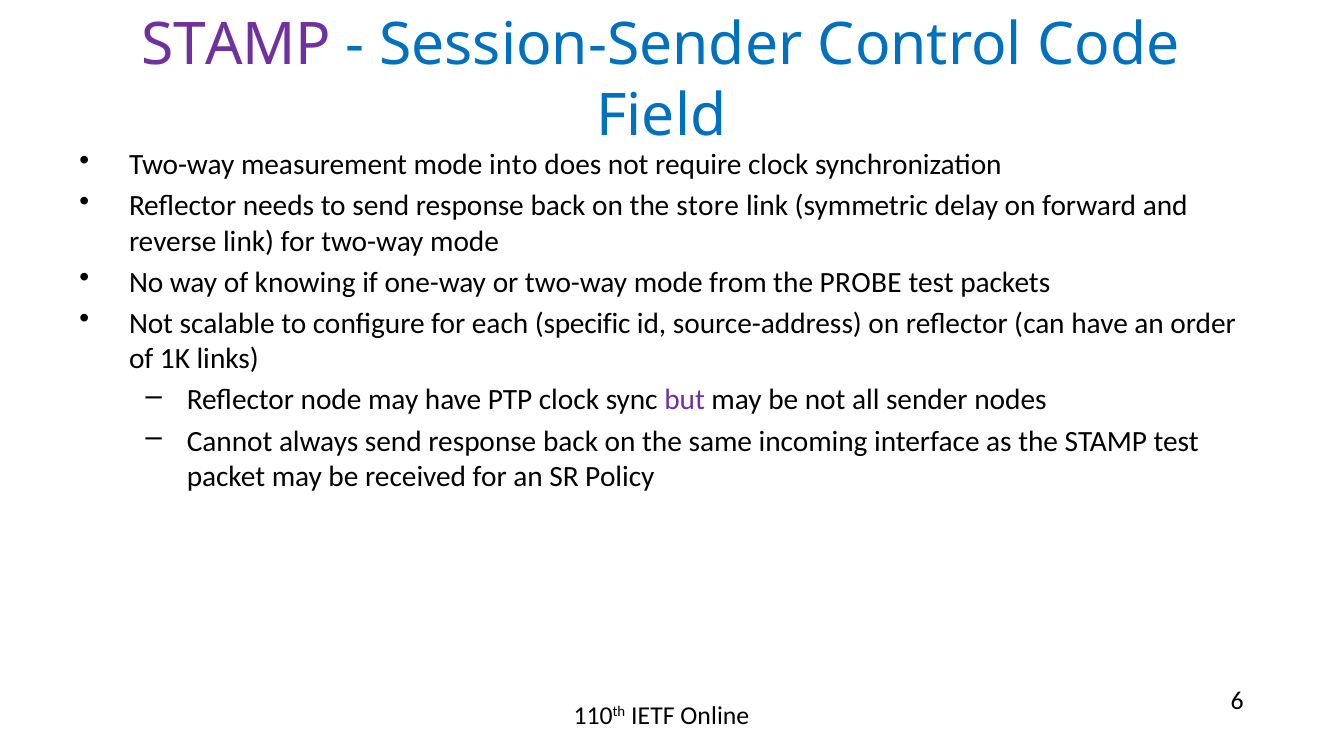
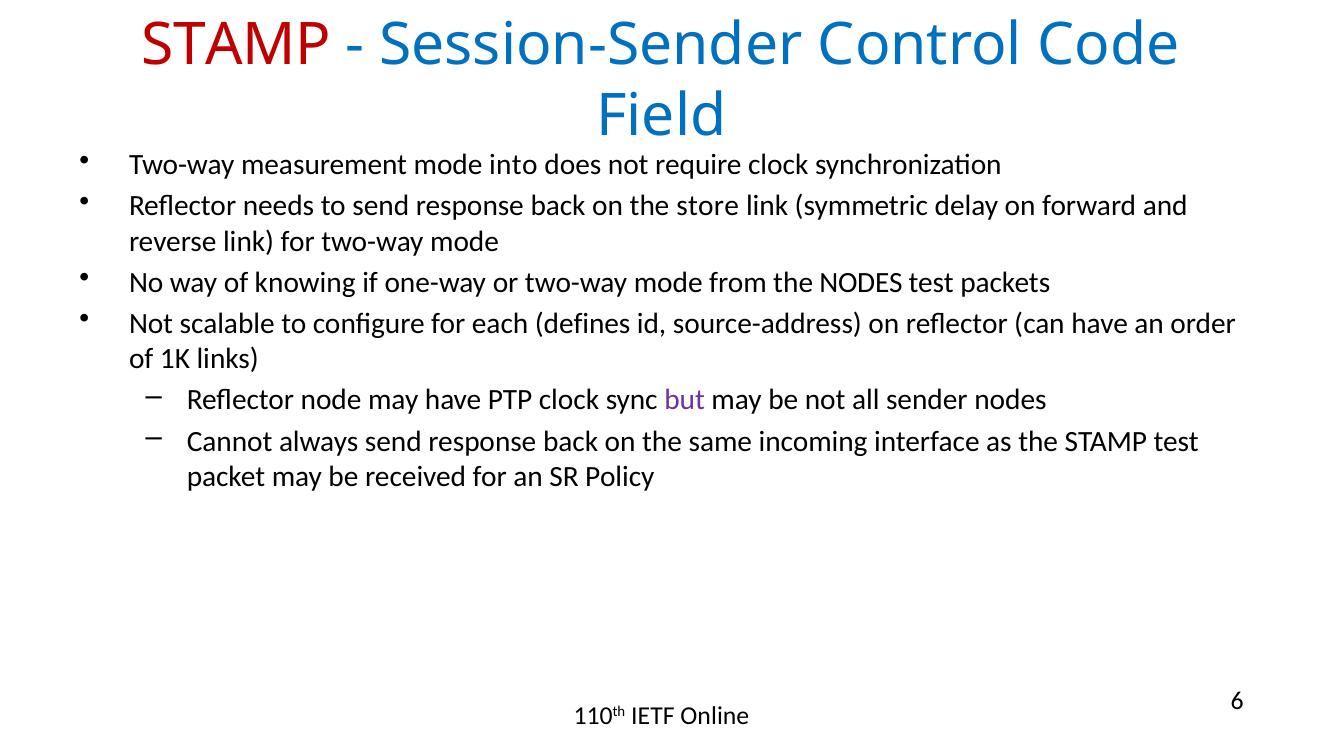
STAMP at (236, 46) colour: purple -> red
the PROBE: PROBE -> NODES
specific: specific -> defines
